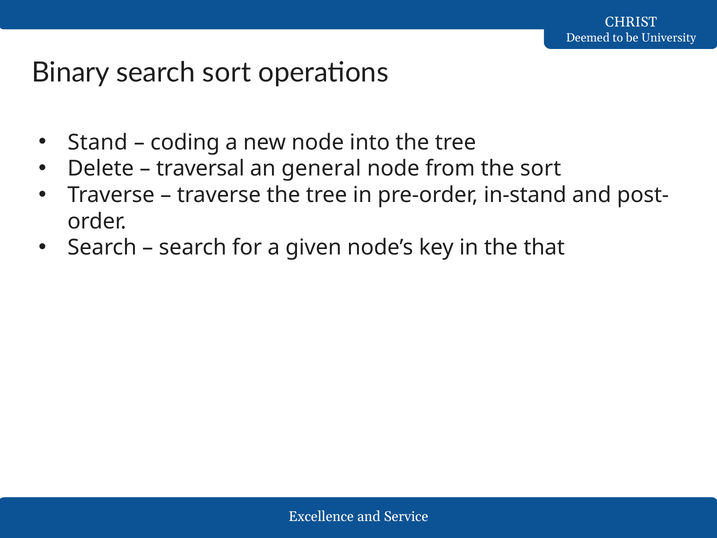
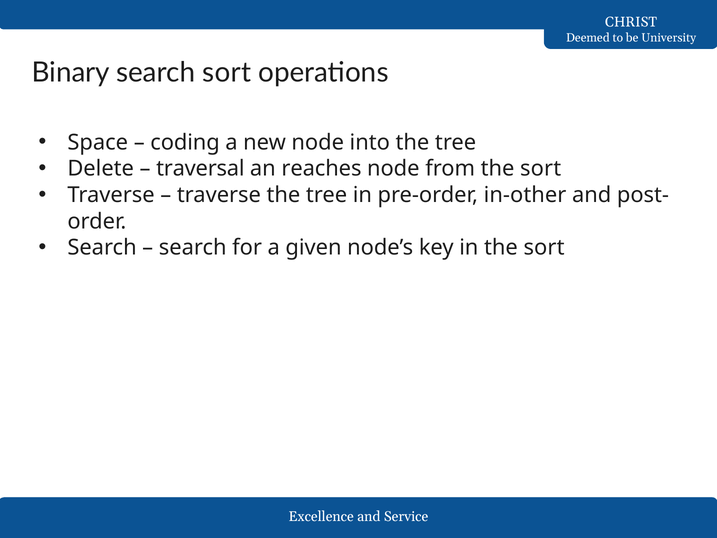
Stand: Stand -> Space
general: general -> reaches
in-stand: in-stand -> in-other
in the that: that -> sort
